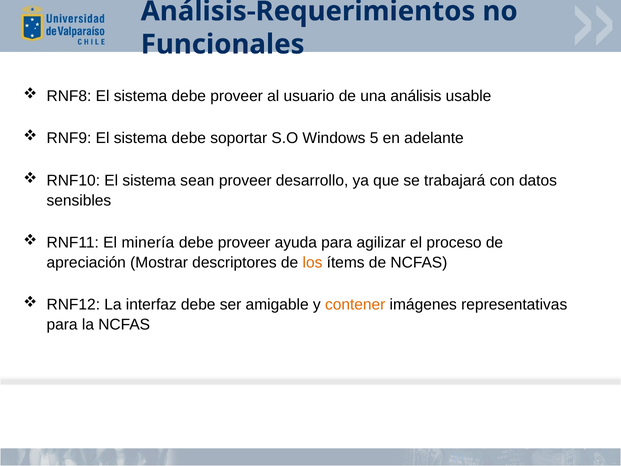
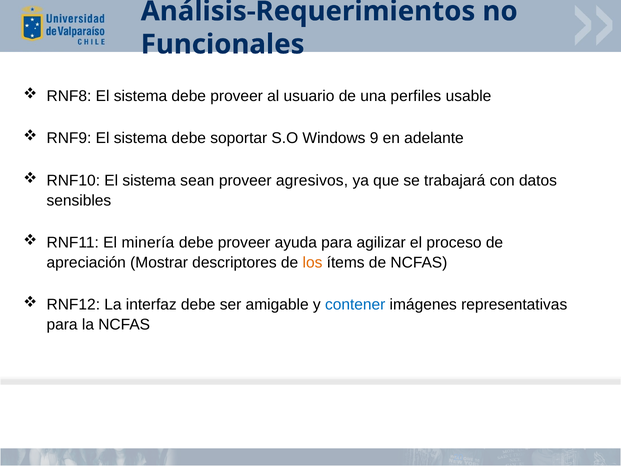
análisis: análisis -> perfiles
5: 5 -> 9
desarrollo: desarrollo -> agresivos
contener colour: orange -> blue
